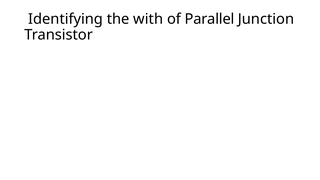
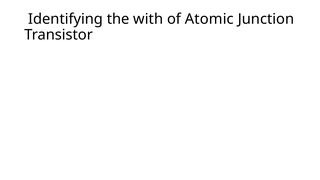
Parallel: Parallel -> Atomic
